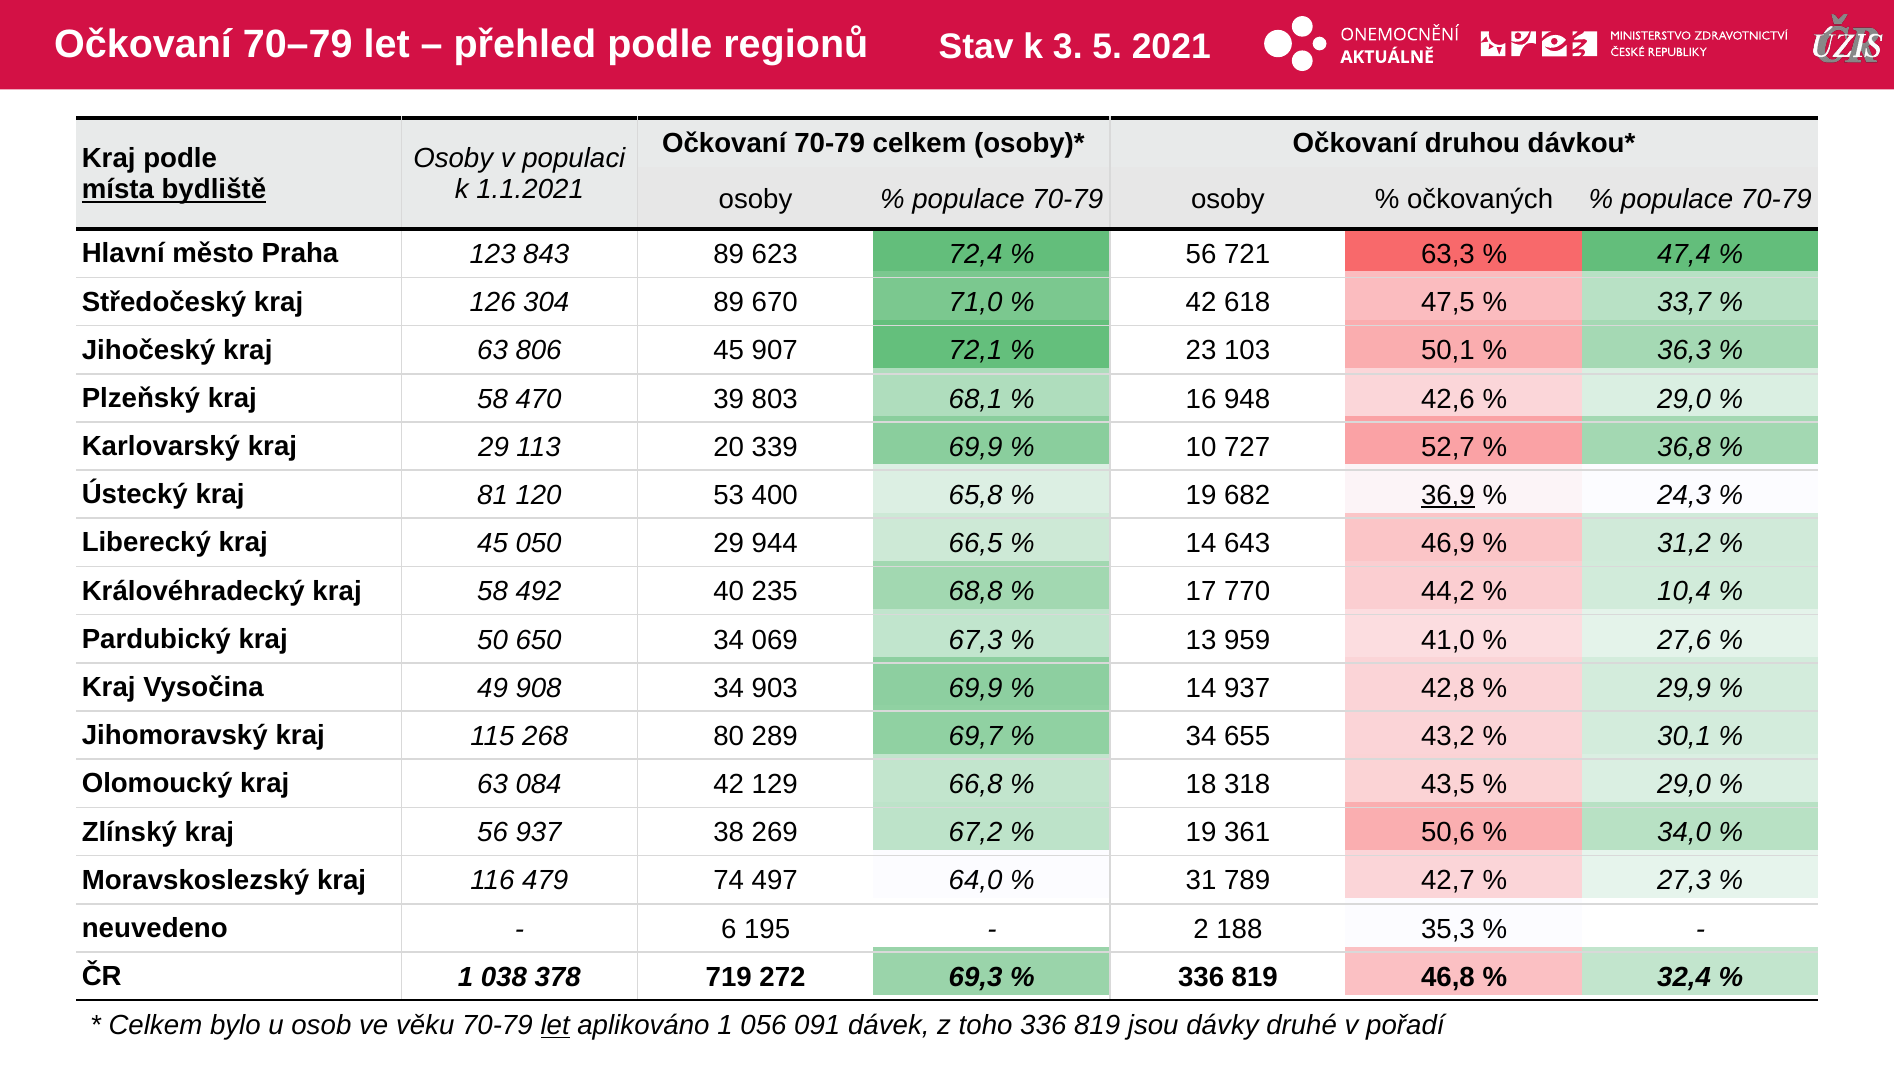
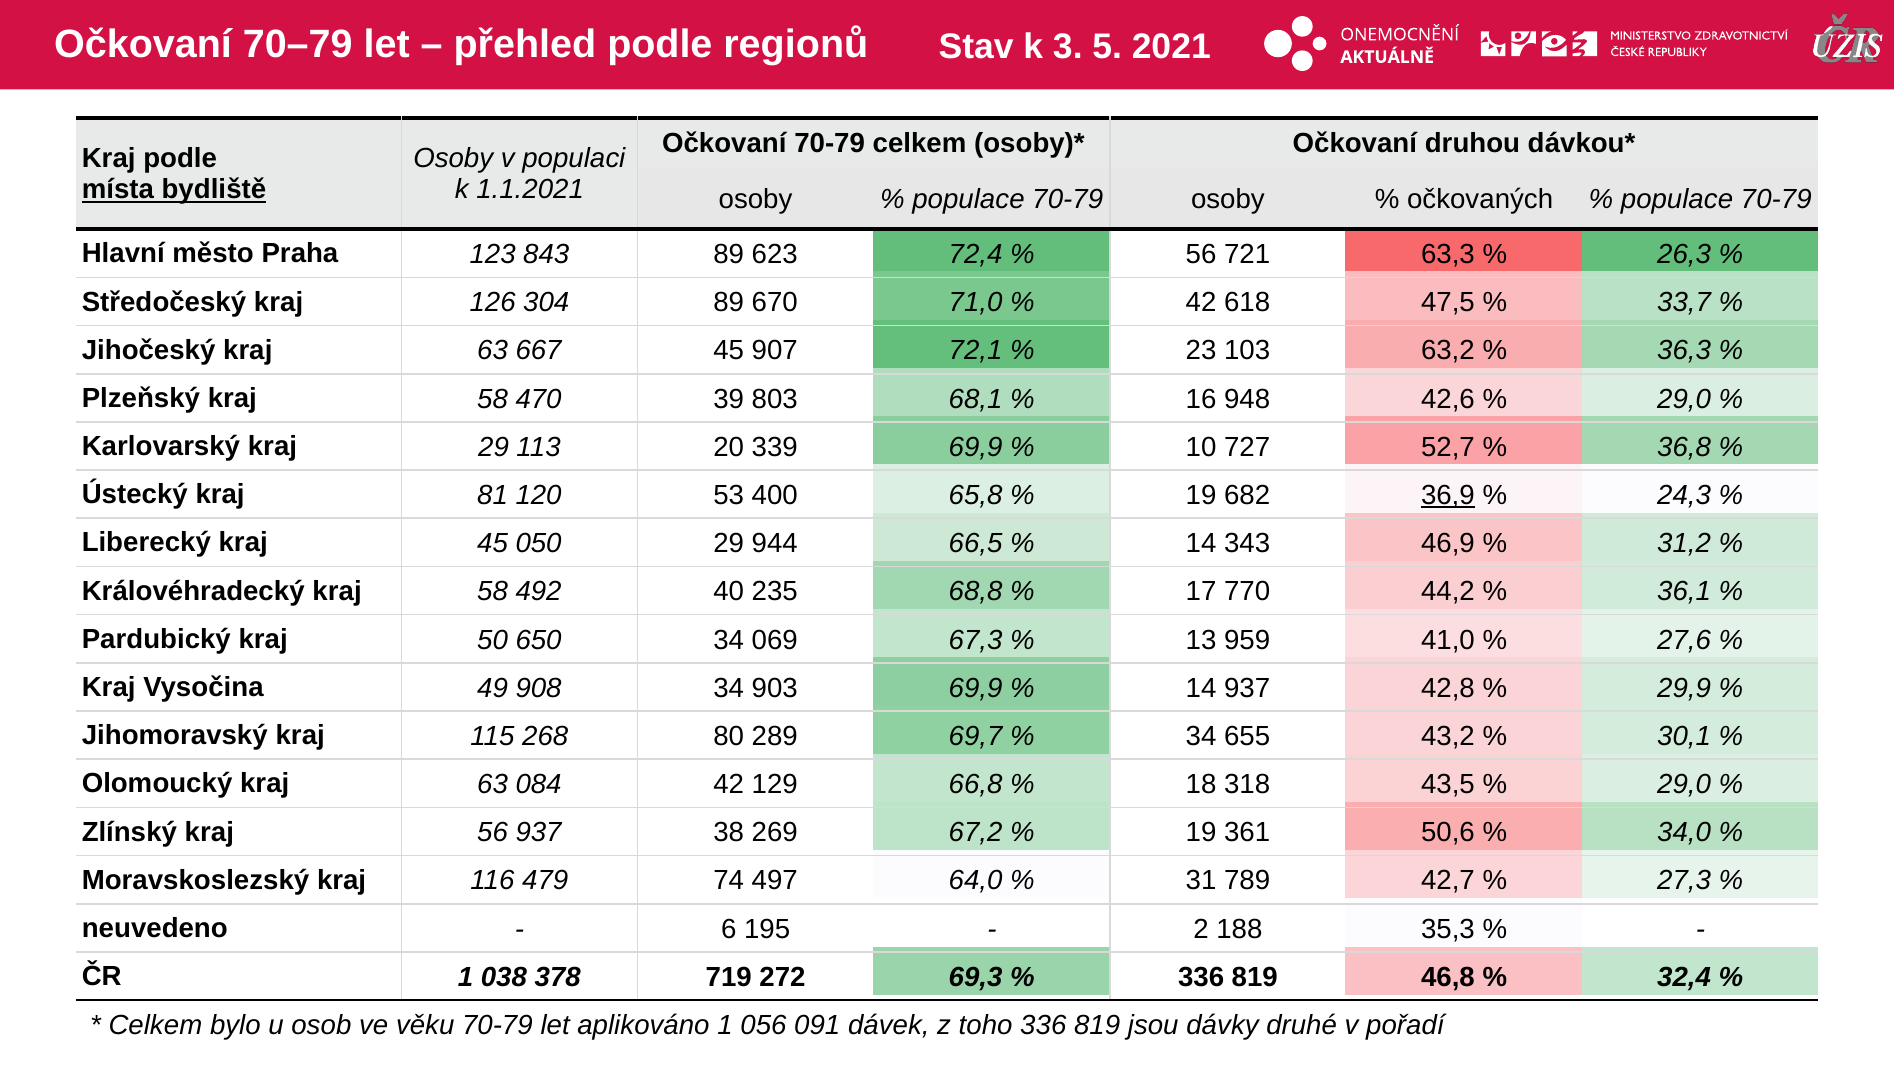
47,4: 47,4 -> 26,3
806: 806 -> 667
50,1: 50,1 -> 63,2
643: 643 -> 343
10,4: 10,4 -> 36,1
let at (555, 1025) underline: present -> none
